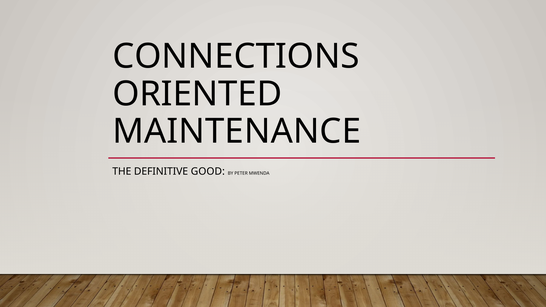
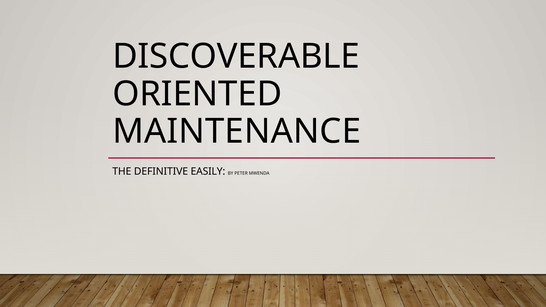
CONNECTIONS: CONNECTIONS -> DISCOVERABLE
GOOD: GOOD -> EASILY
